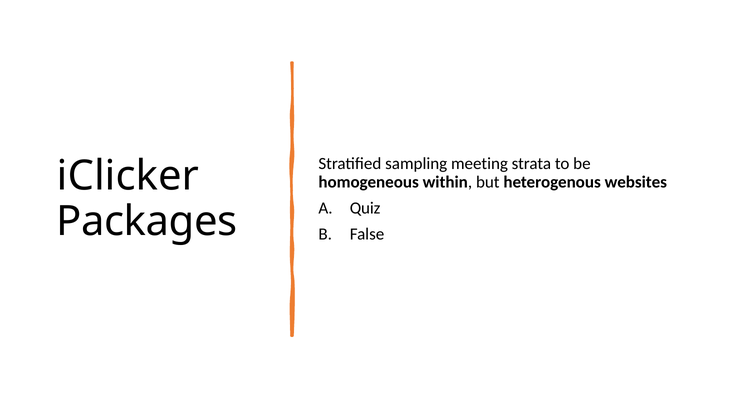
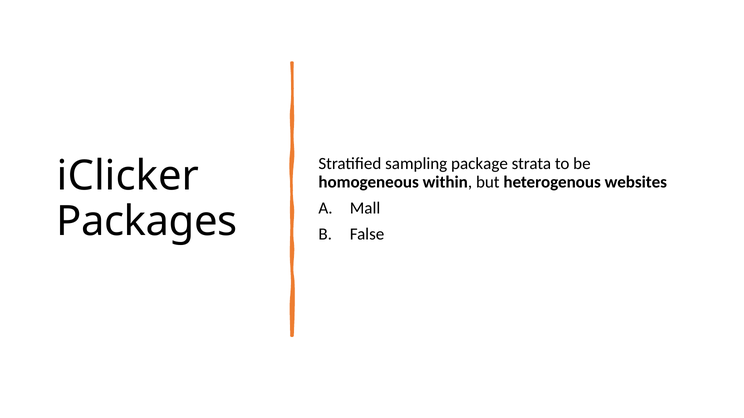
meeting: meeting -> package
Quiz: Quiz -> Mall
